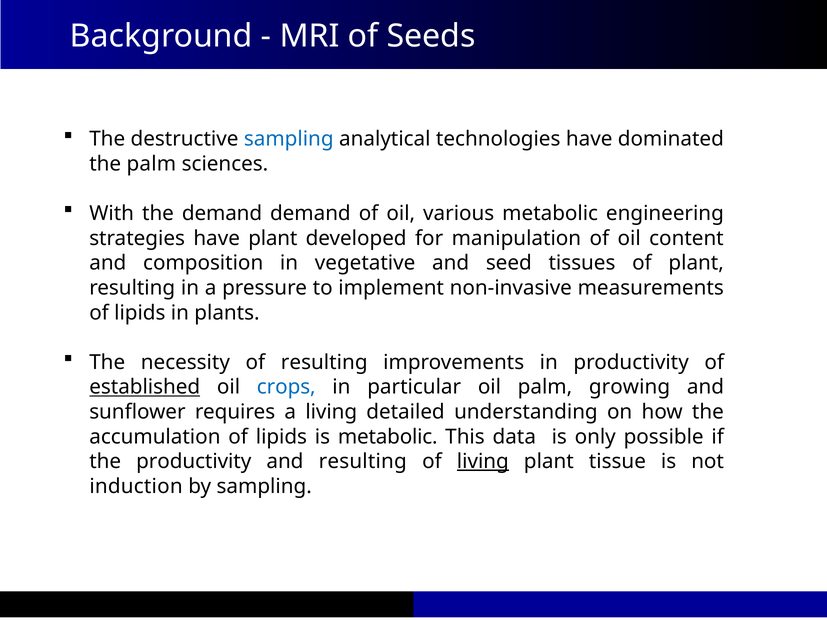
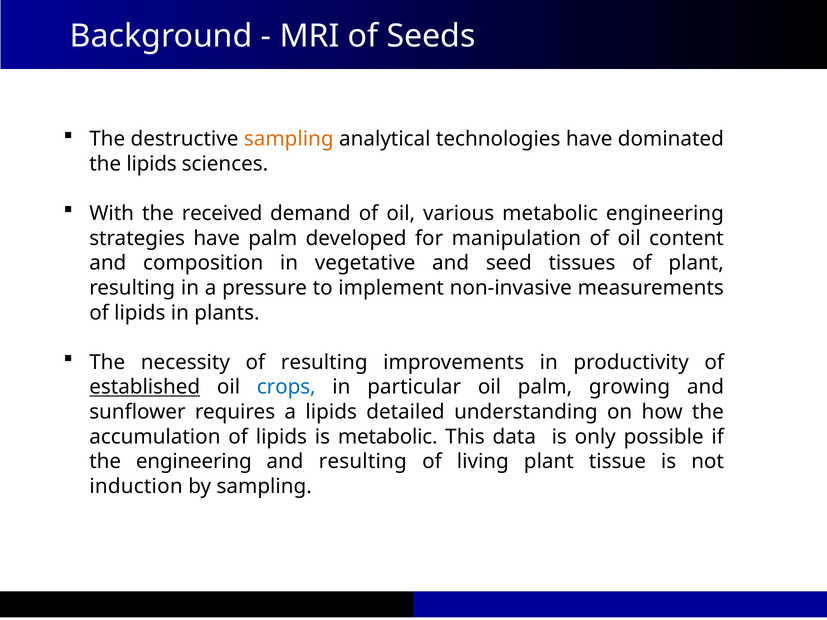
sampling at (289, 139) colour: blue -> orange
the palm: palm -> lipids
the demand: demand -> received
have plant: plant -> palm
a living: living -> lipids
the productivity: productivity -> engineering
living at (483, 462) underline: present -> none
